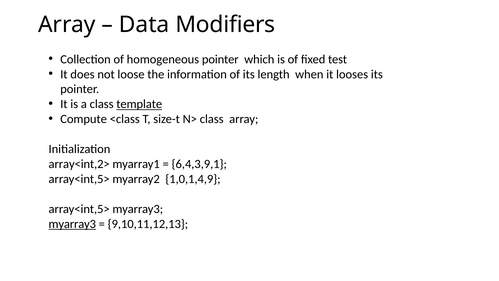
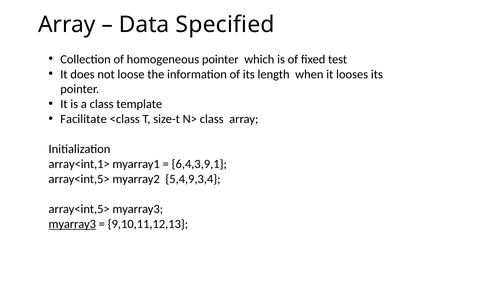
Modifiers: Modifiers -> Specified
template underline: present -> none
Compute: Compute -> Facilitate
array<int,2>: array<int,2> -> array<int,1>
1,0,1,4,9: 1,0,1,4,9 -> 5,4,9,3,4
